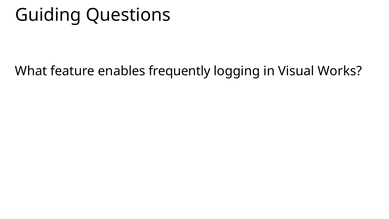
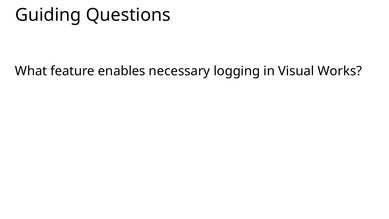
frequently: frequently -> necessary
